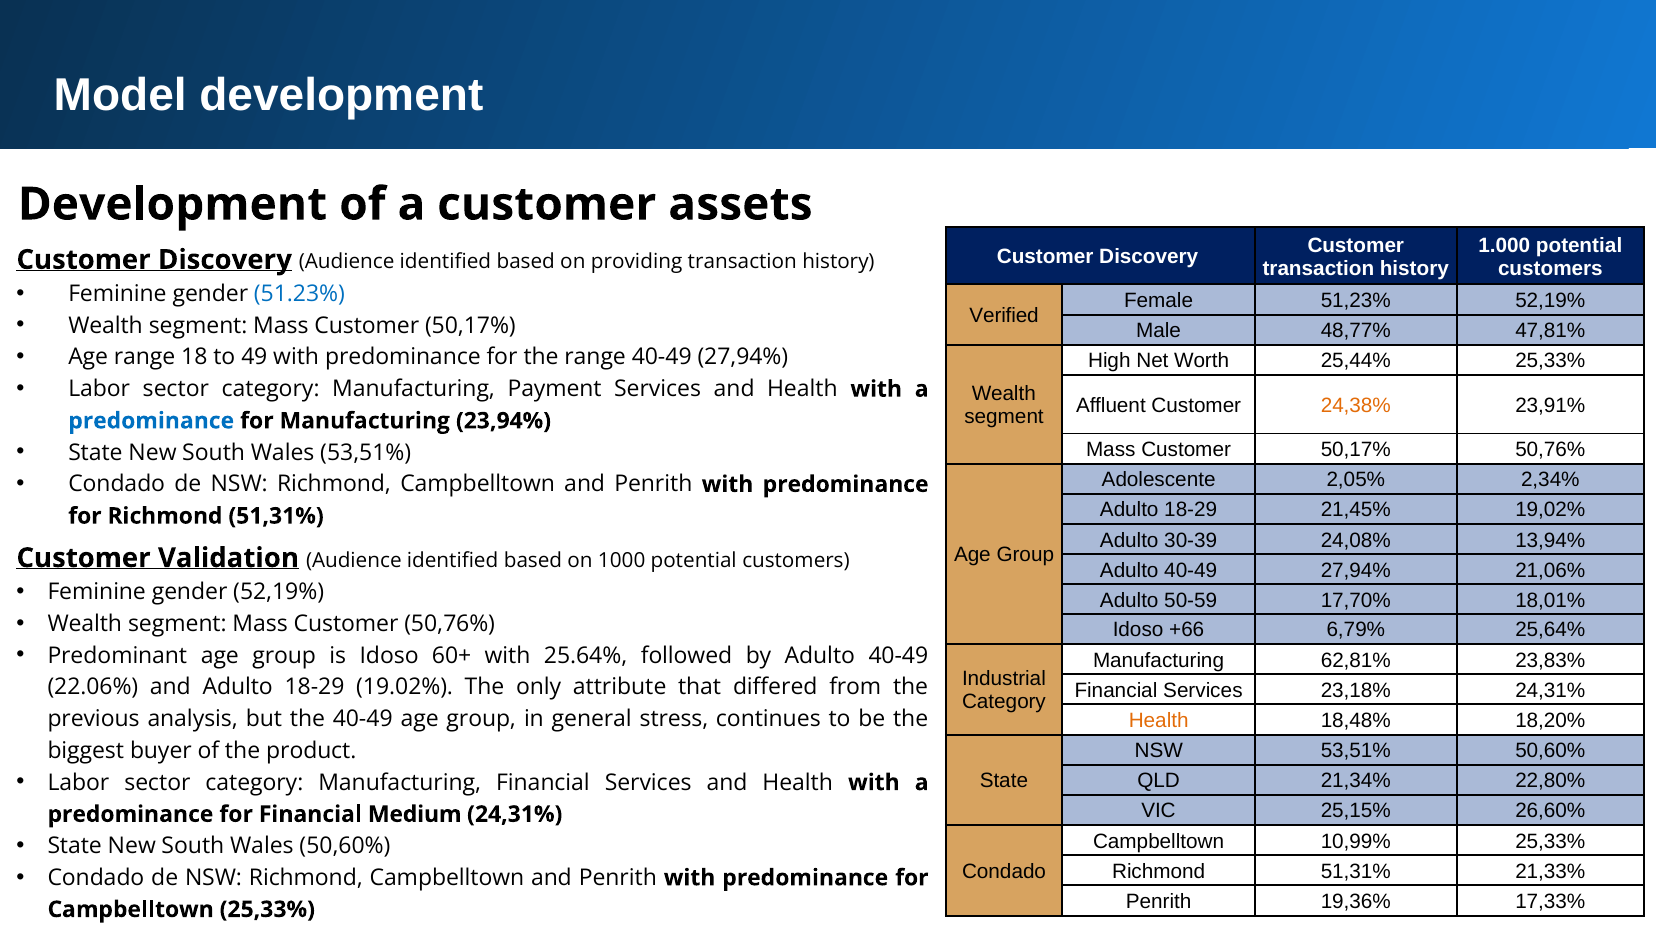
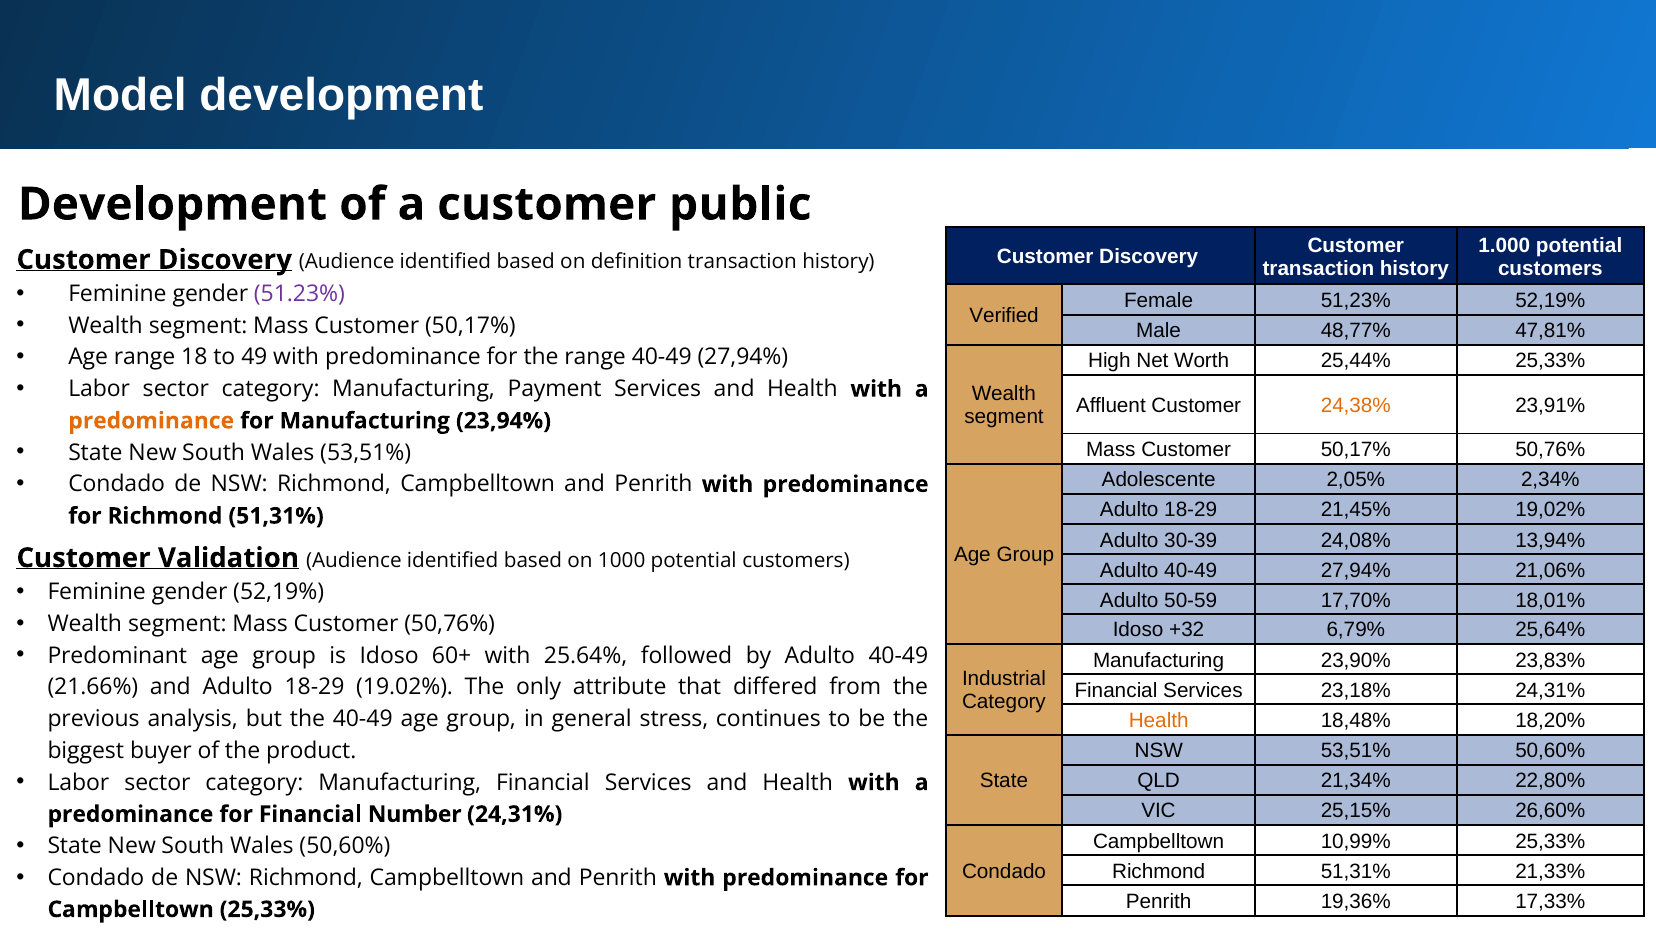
assets: assets -> public
providing: providing -> definition
51.23% colour: blue -> purple
predominance at (151, 421) colour: blue -> orange
+66: +66 -> +32
62,81%: 62,81% -> 23,90%
22.06%: 22.06% -> 21.66%
Medium: Medium -> Number
